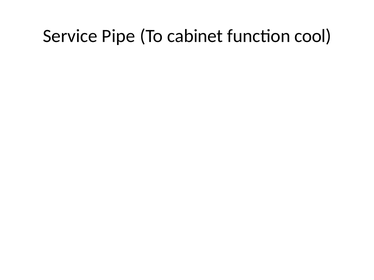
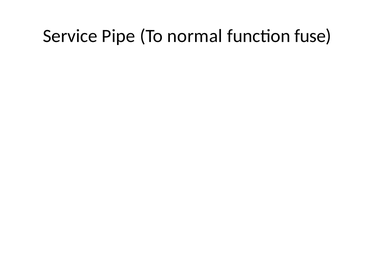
cabinet: cabinet -> normal
cool: cool -> fuse
